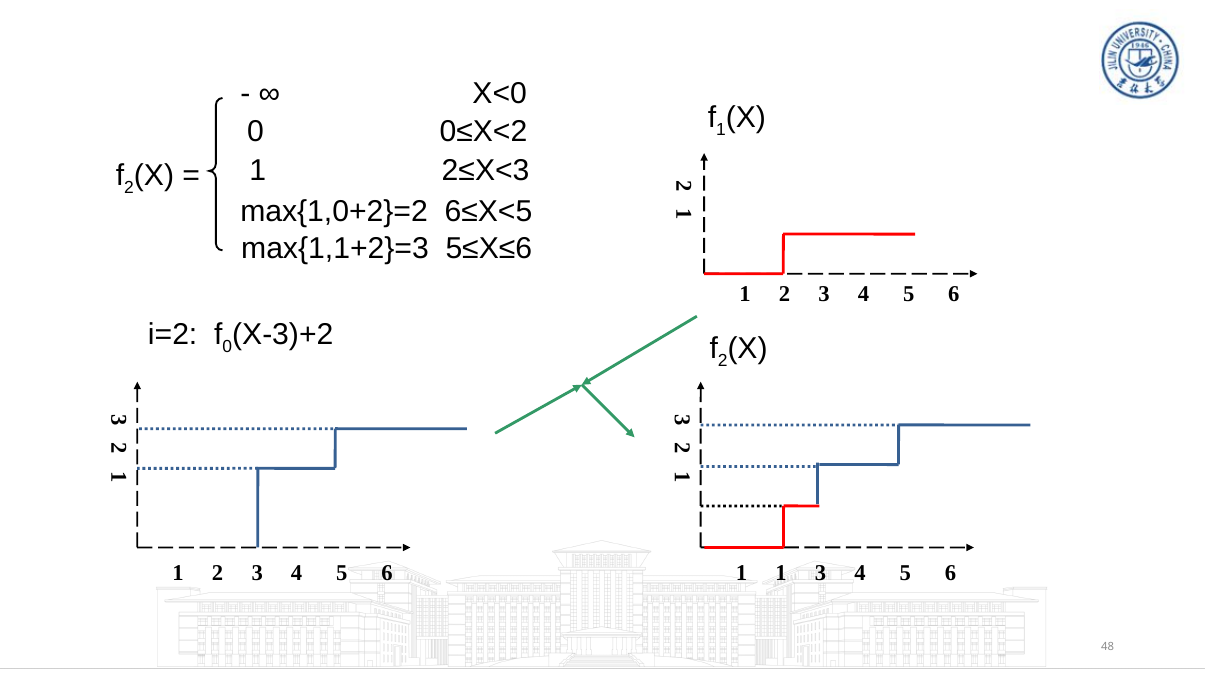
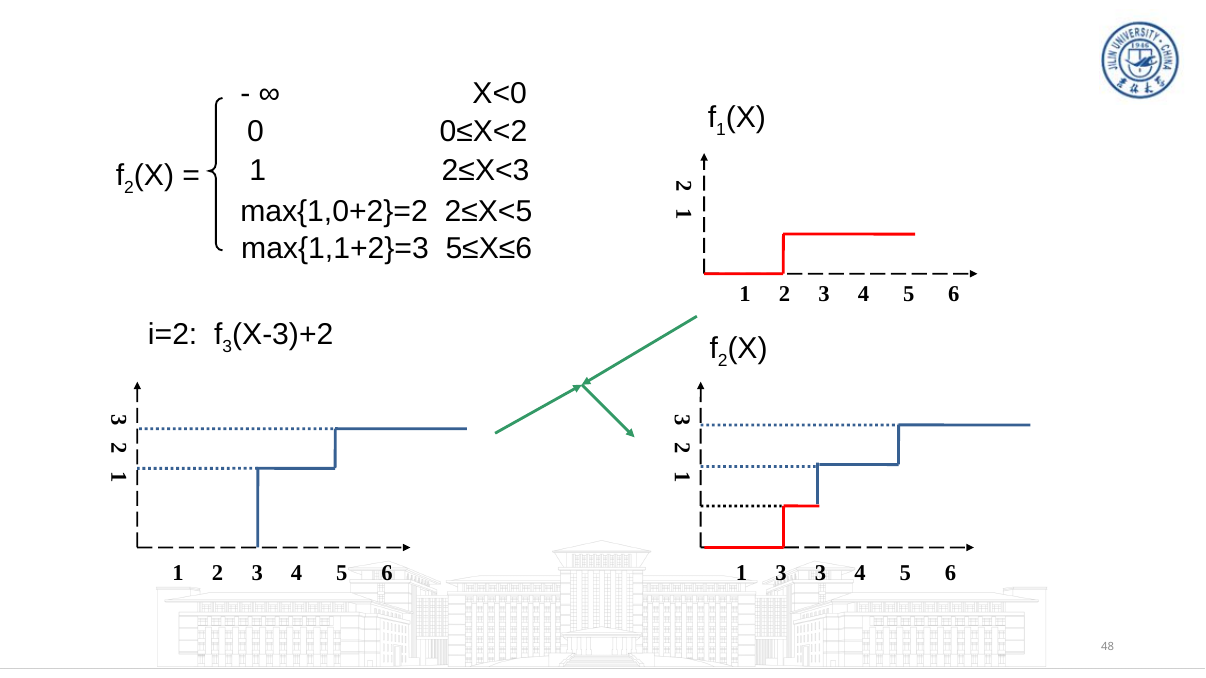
6≤X<5: 6≤X<5 -> 2≤X<5
0 at (227, 347): 0 -> 3
1 at (781, 573): 1 -> 3
